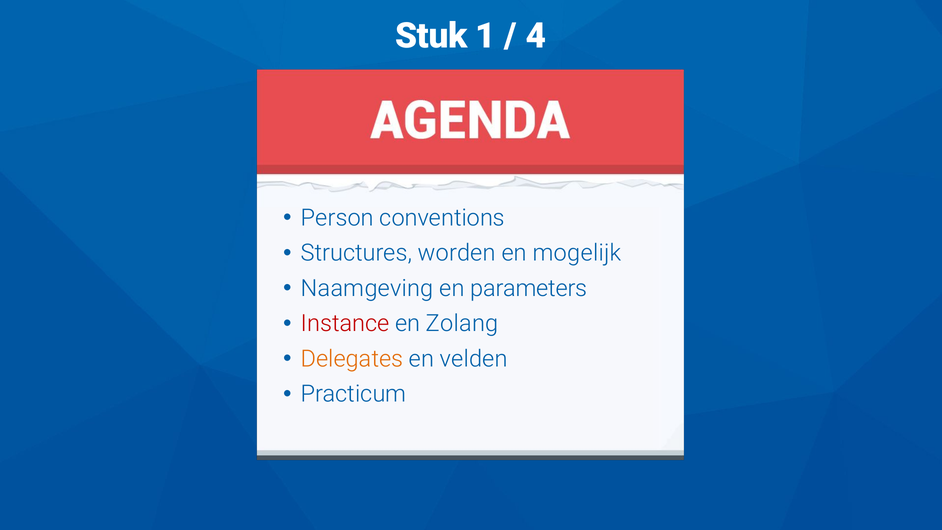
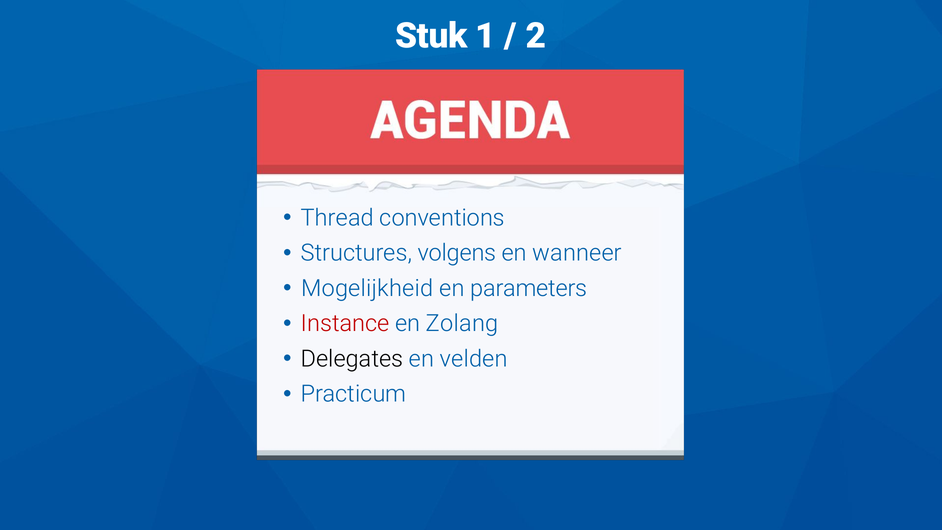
4: 4 -> 2
Person: Person -> Thread
worden: worden -> volgens
mogelijk: mogelijk -> wanneer
Naamgeving: Naamgeving -> Mogelijkheid
Delegates colour: orange -> black
